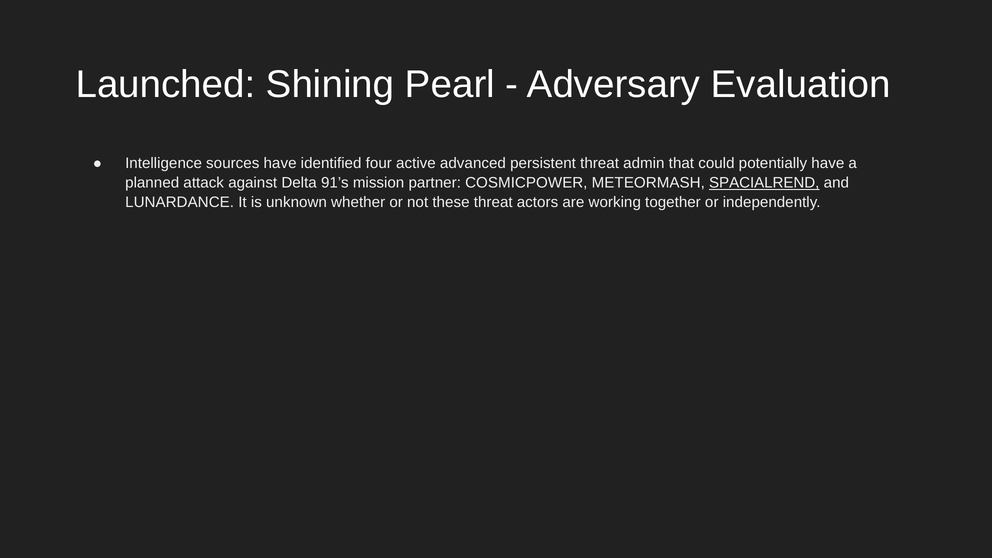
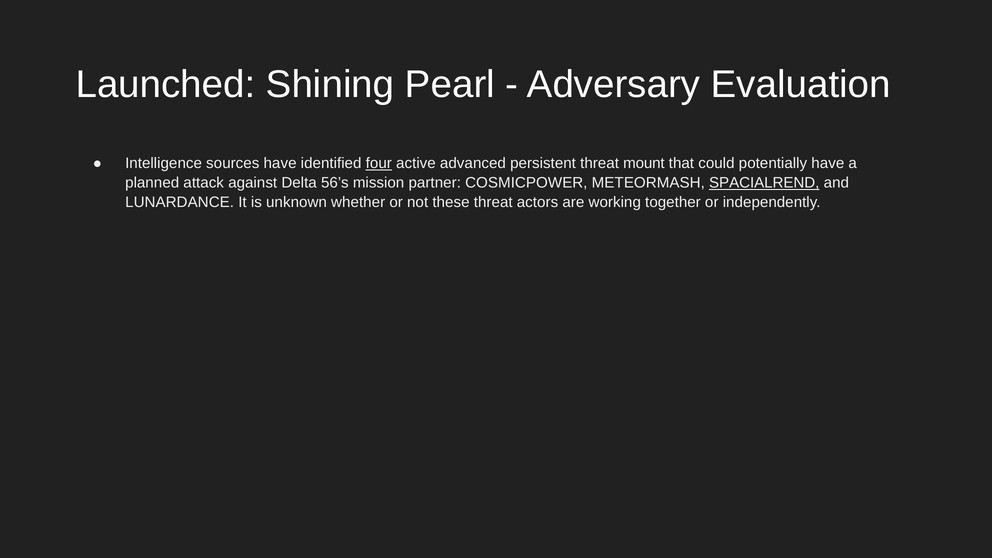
four underline: none -> present
admin: admin -> mount
91’s: 91’s -> 56’s
